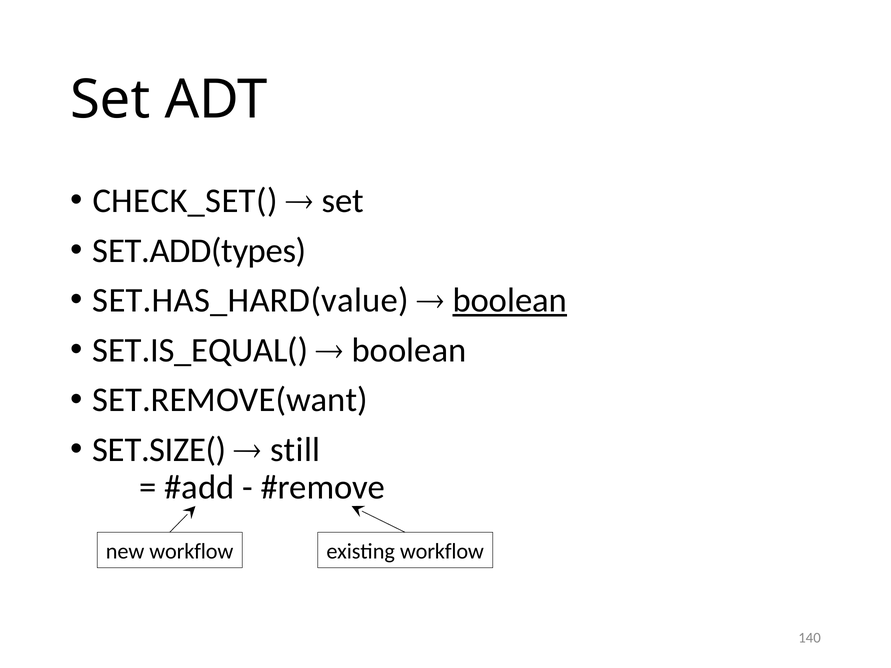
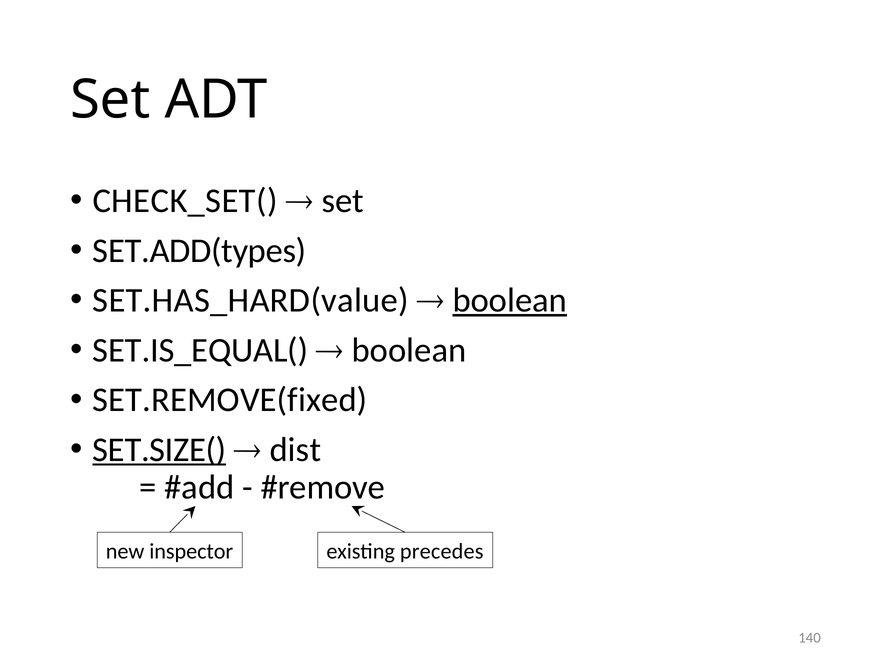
SET.REMOVE(want: SET.REMOVE(want -> SET.REMOVE(fixed
SET.SIZE( underline: none -> present
still: still -> dist
new workflow: workflow -> inspector
existing workflow: workflow -> precedes
